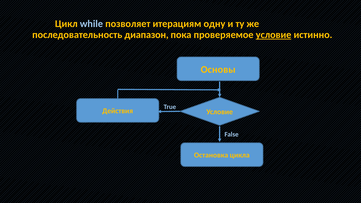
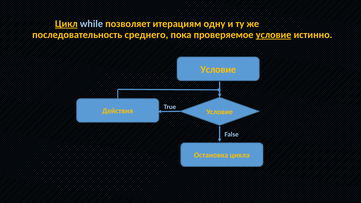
Цикл underline: none -> present
диапазон: диапазон -> среднего
Основы at (218, 70): Основы -> Условие
